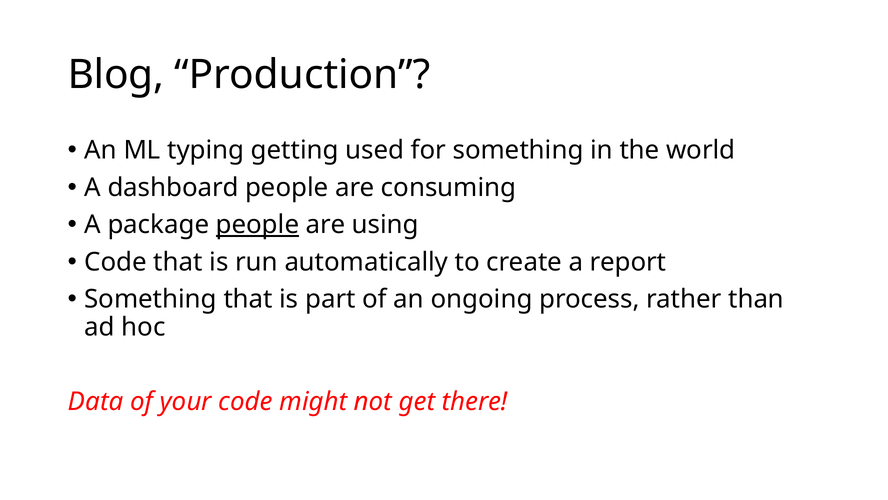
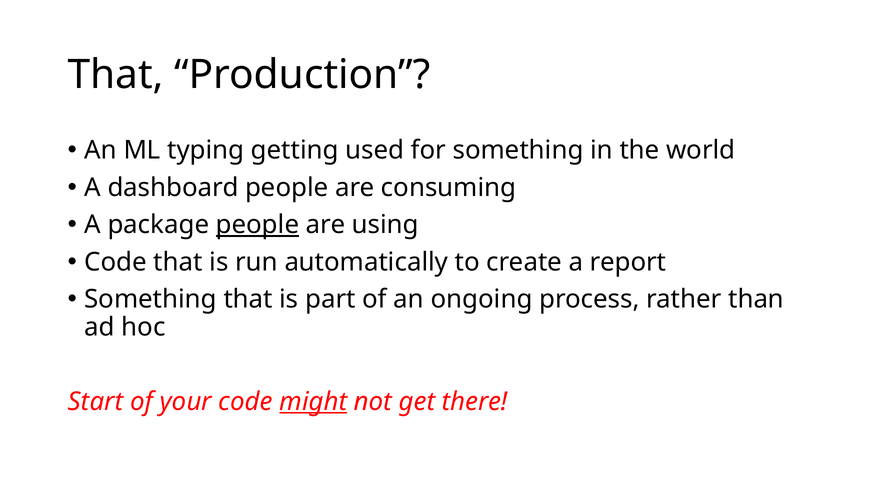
Blog at (116, 75): Blog -> That
Data: Data -> Start
might underline: none -> present
